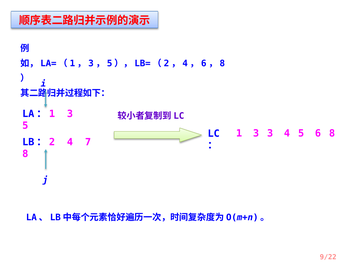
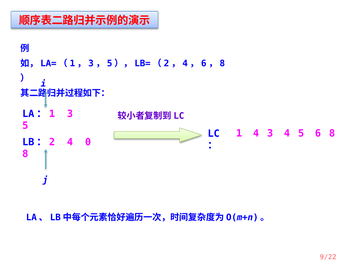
1 3: 3 -> 4
7: 7 -> 0
